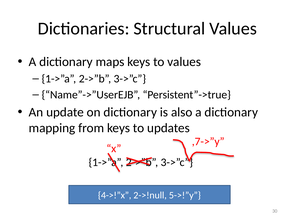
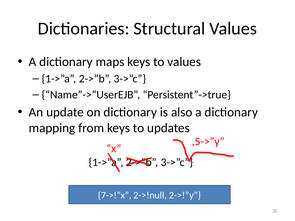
,7->”y: ,7->”y -> ,5->”y
4->!”x: 4->!”x -> 7->!”x
5->!”y: 5->!”y -> 2->!”y
